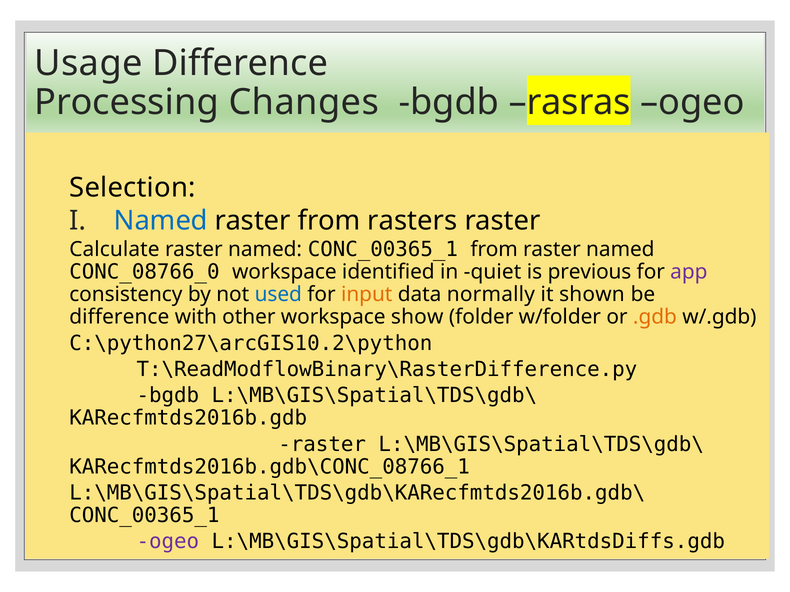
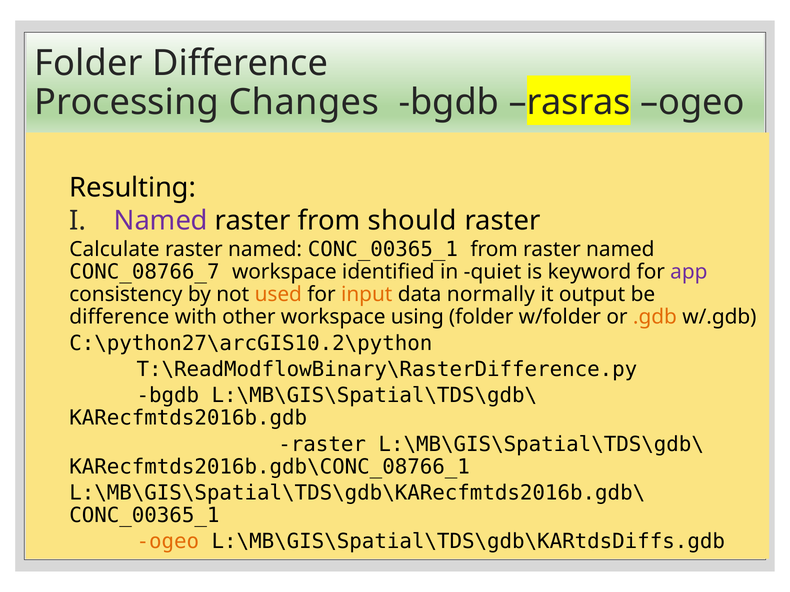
Usage at (89, 63): Usage -> Folder
Selection: Selection -> Resulting
Named at (161, 221) colour: blue -> purple
rasters: rasters -> should
CONC_08766_0: CONC_08766_0 -> CONC_08766_7
previous: previous -> keyword
used colour: blue -> orange
shown: shown -> output
show: show -> using
ogeo at (168, 542) colour: purple -> orange
